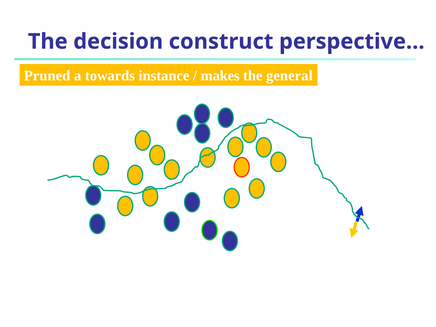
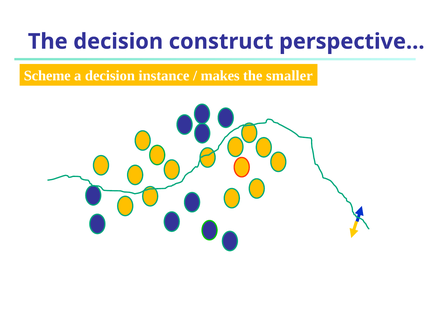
Pruned: Pruned -> Scheme
a towards: towards -> decision
general: general -> smaller
